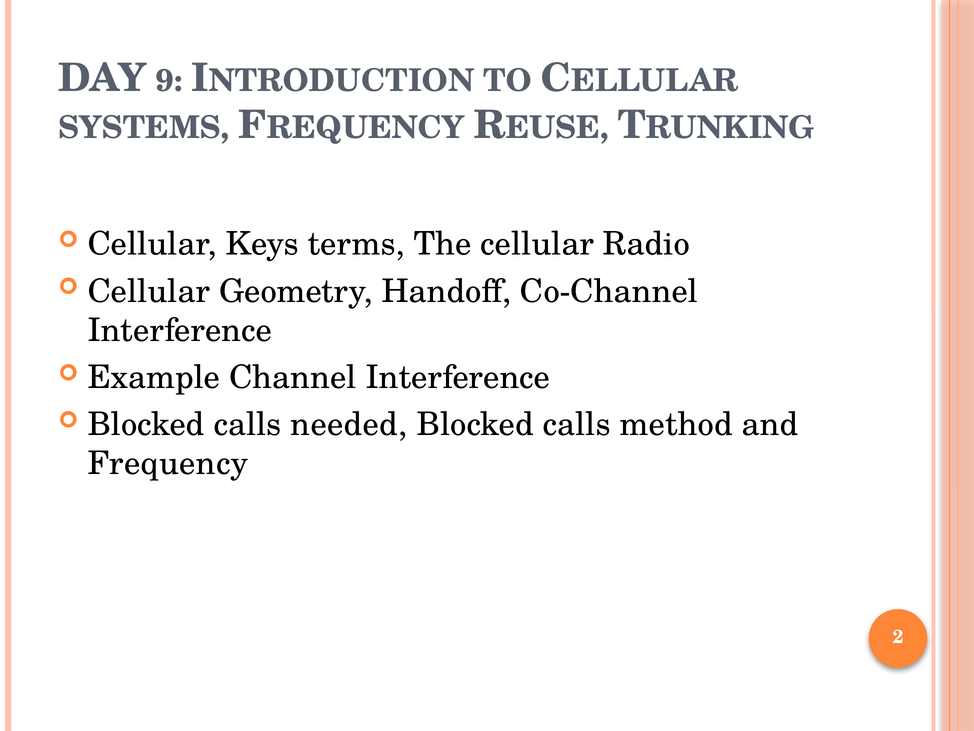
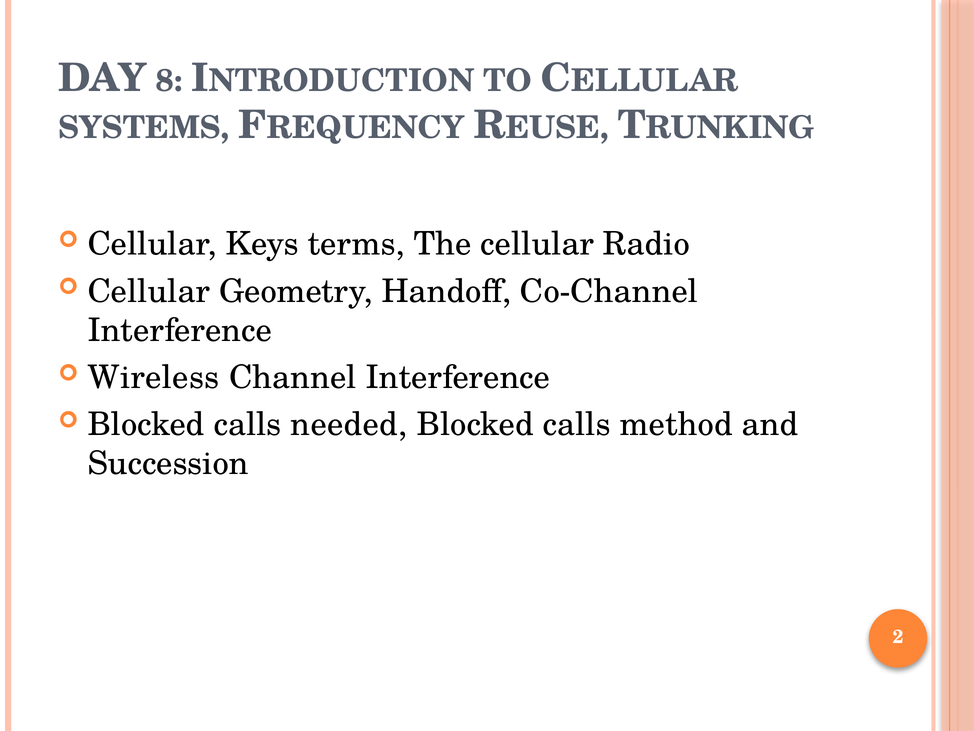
9: 9 -> 8
Example: Example -> Wireless
Frequency: Frequency -> Succession
